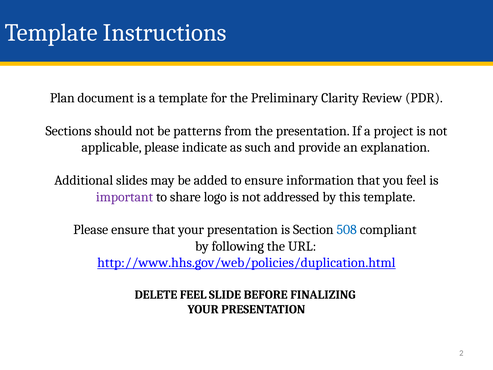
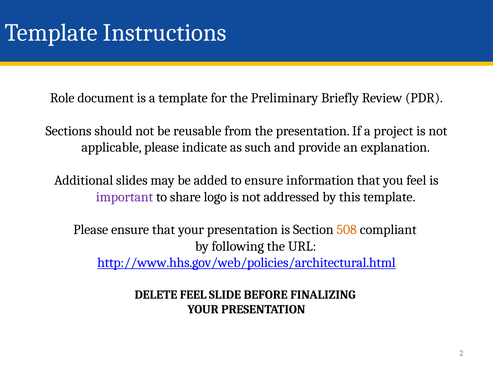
Plan: Plan -> Role
Clarity: Clarity -> Briefly
patterns: patterns -> reusable
508 colour: blue -> orange
http://www.hhs.gov/web/policies/duplication.html: http://www.hhs.gov/web/policies/duplication.html -> http://www.hhs.gov/web/policies/architectural.html
